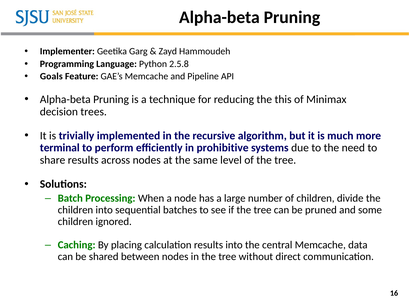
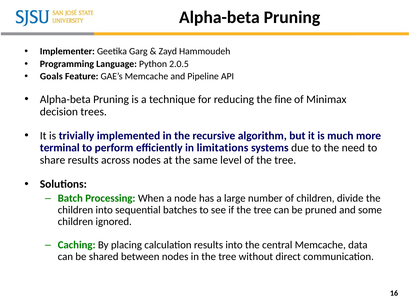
2.5.8: 2.5.8 -> 2.0.5
this: this -> fine
prohibitive: prohibitive -> limitations
